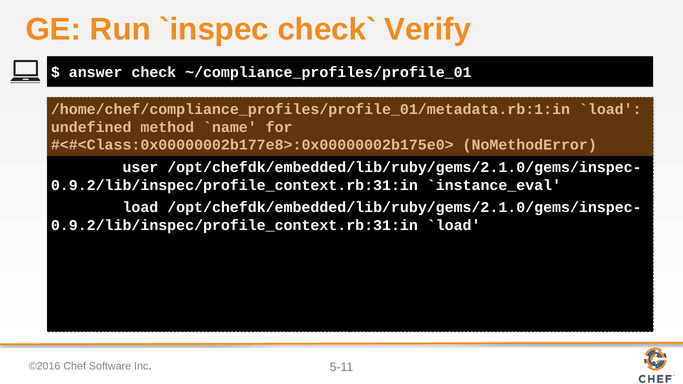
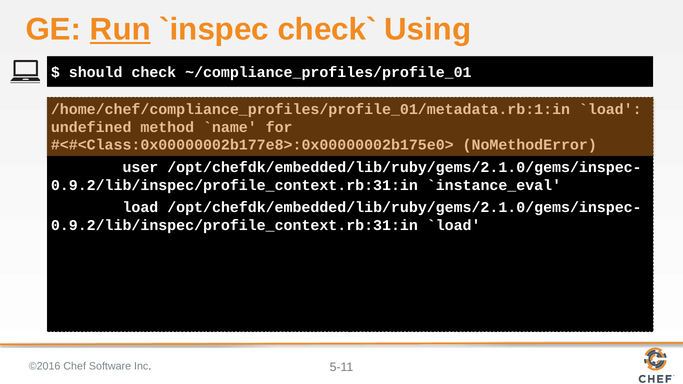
Run underline: none -> present
Verify: Verify -> Using
answer: answer -> should
